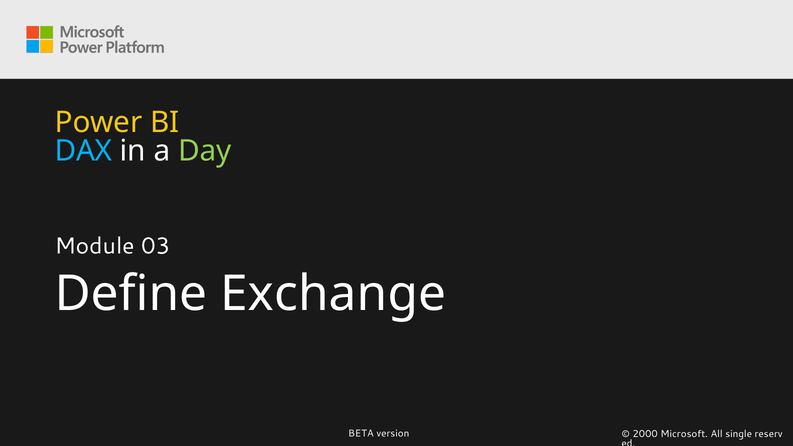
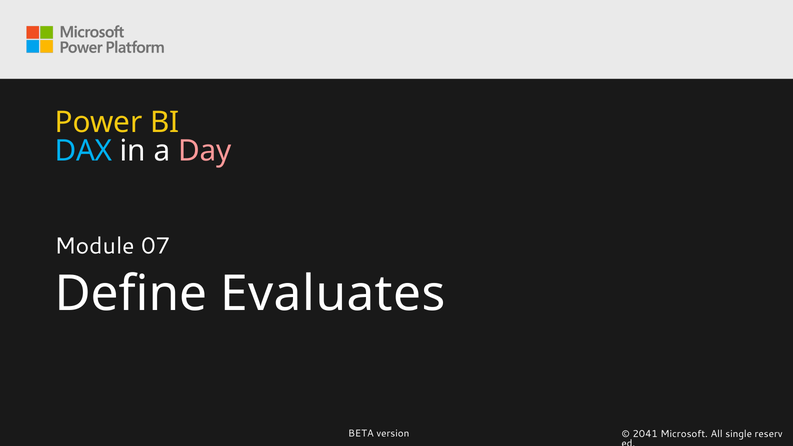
Day colour: light green -> pink
03: 03 -> 07
Exchange: Exchange -> Evaluates
2000: 2000 -> 2041
